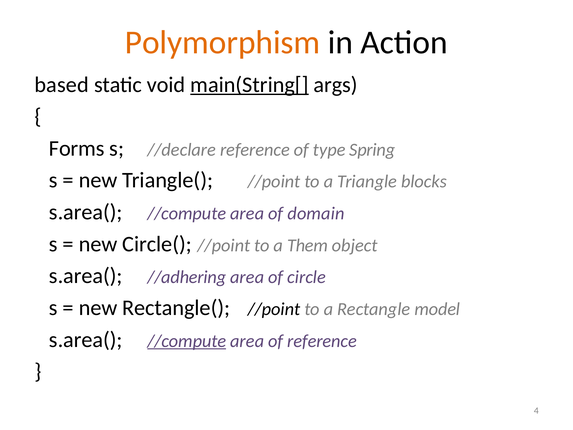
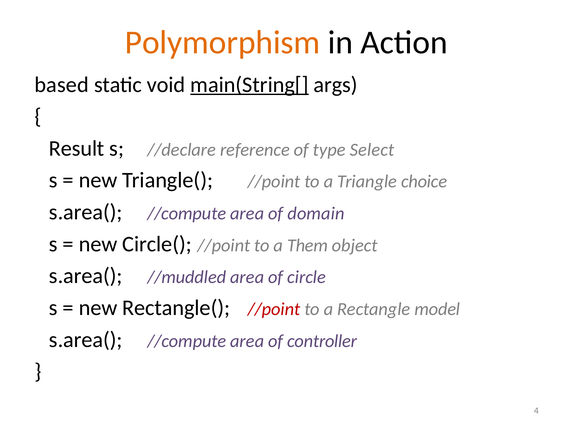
Forms: Forms -> Result
Spring: Spring -> Select
blocks: blocks -> choice
//adhering: //adhering -> //muddled
//point at (274, 309) colour: black -> red
//compute at (187, 341) underline: present -> none
of reference: reference -> controller
